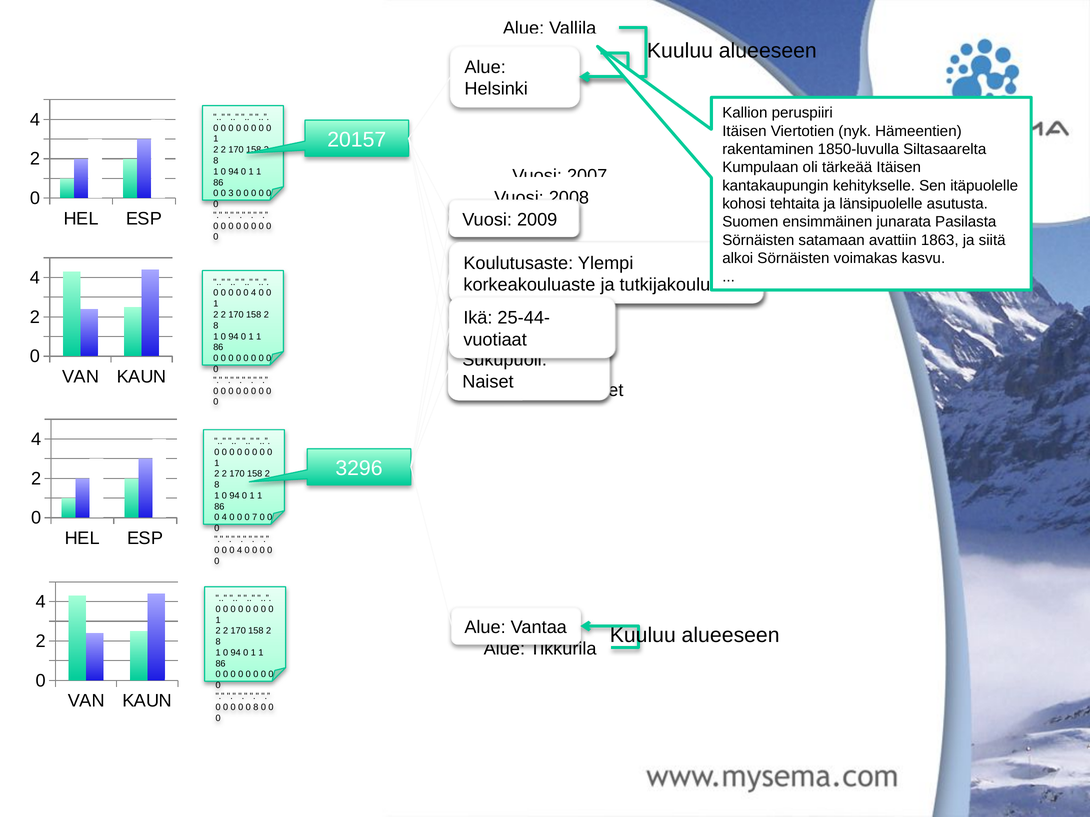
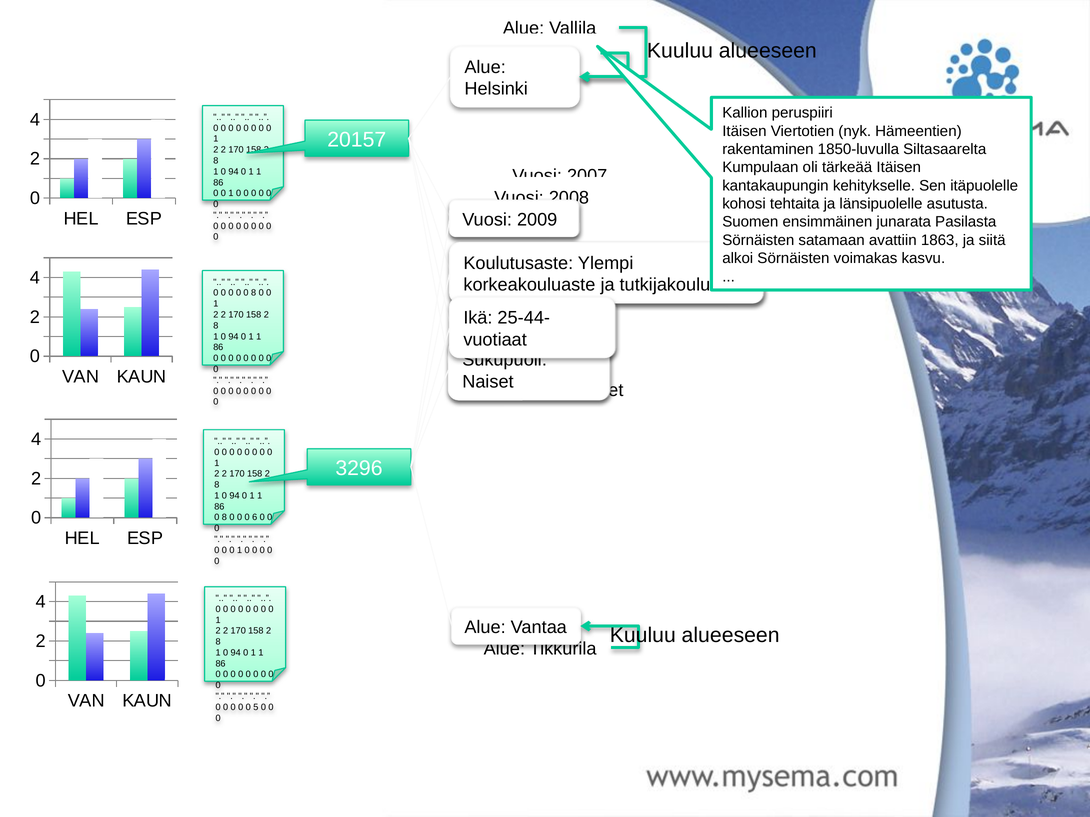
3 at (231, 194): 3 -> 1
4 at (254, 293): 4 -> 8
4 at (224, 518): 4 -> 8
7: 7 -> 6
4 at (240, 550): 4 -> 1
0 8: 8 -> 5
